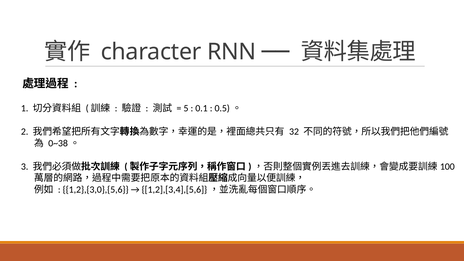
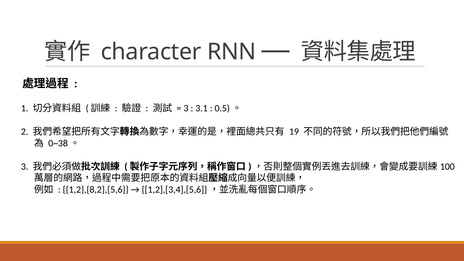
5 at (186, 108): 5 -> 3
0.1: 0.1 -> 3.1
32: 32 -> 19
1,2},{3,0},{5,6: 1,2},{3,0},{5,6 -> 1,2},{8,2},{5,6
